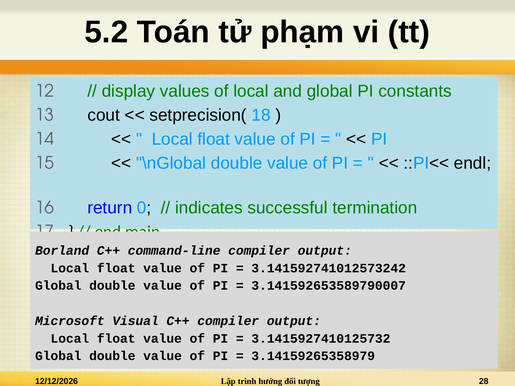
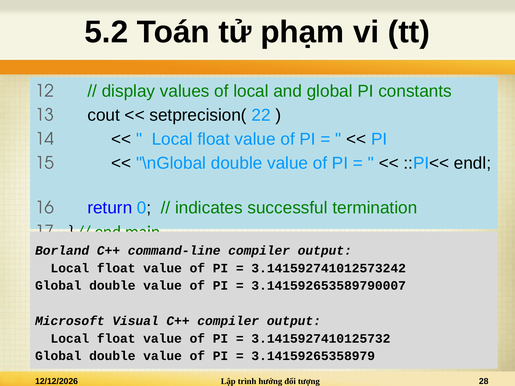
18: 18 -> 22
